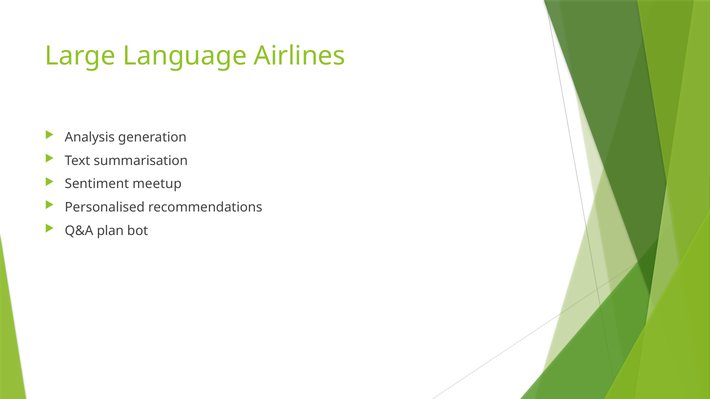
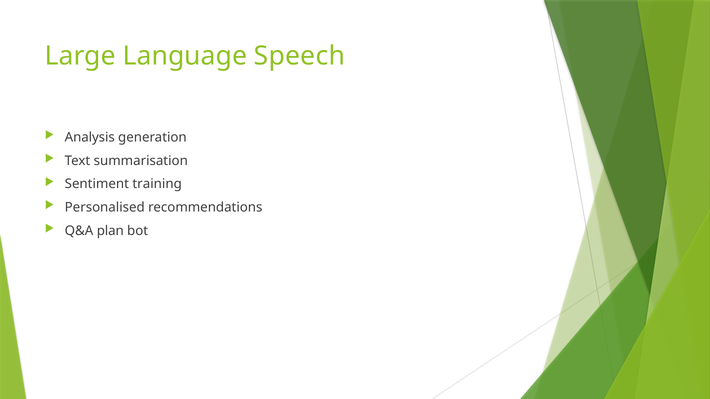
Airlines: Airlines -> Speech
meetup: meetup -> training
